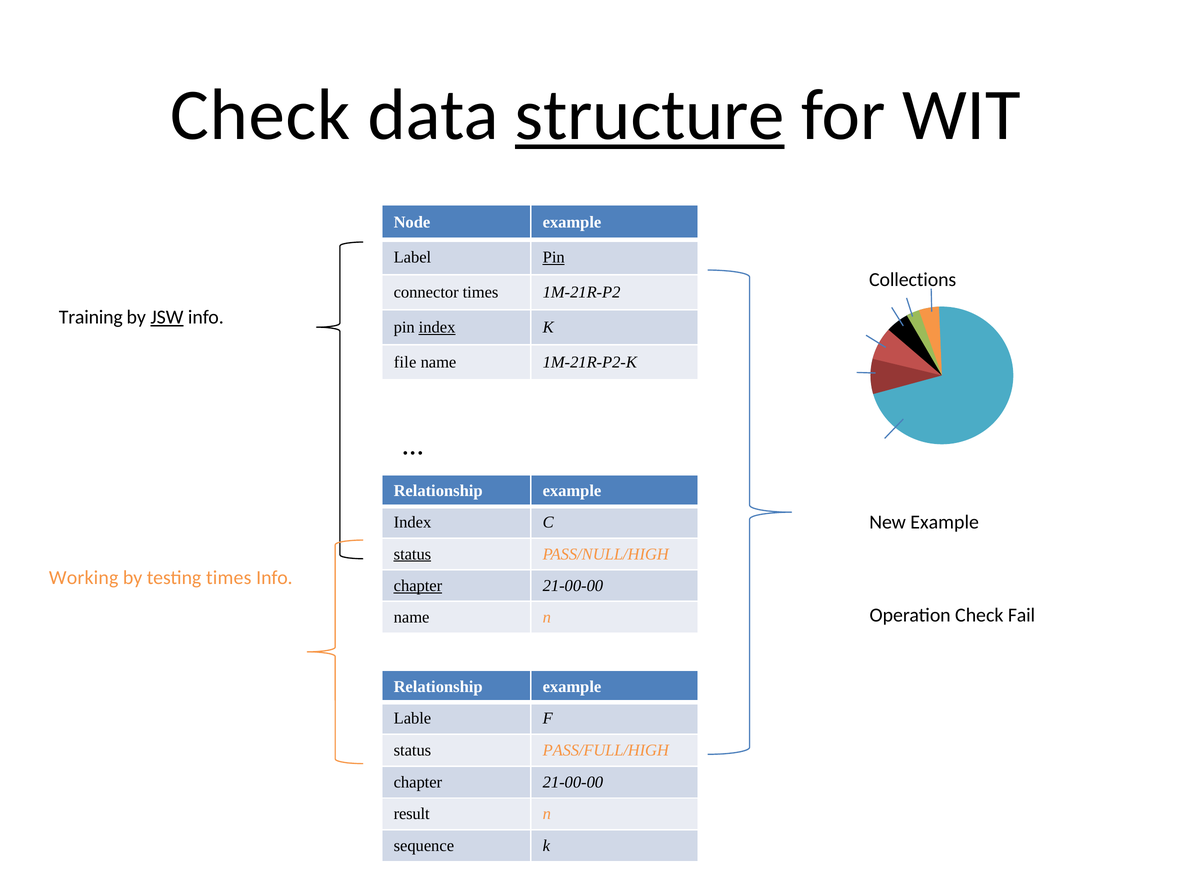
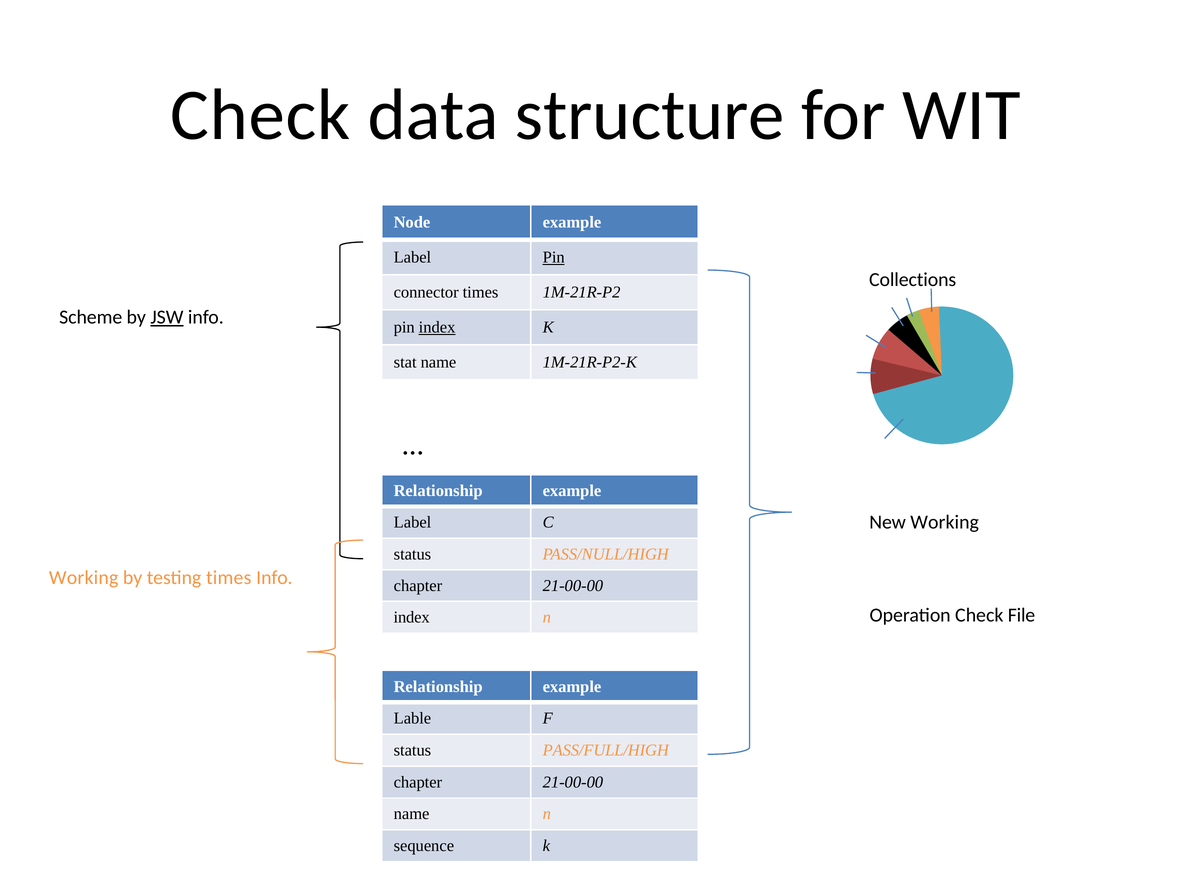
structure underline: present -> none
Training: Training -> Scheme
file: file -> stat
New Example: Example -> Working
Index at (413, 522): Index -> Label
status at (412, 554) underline: present -> none
chapter at (418, 586) underline: present -> none
Fail: Fail -> File
name at (412, 617): name -> index
result at (412, 814): result -> name
